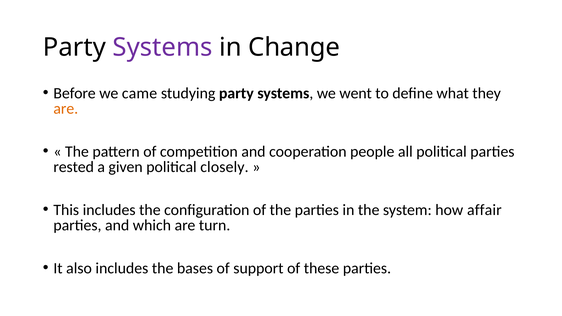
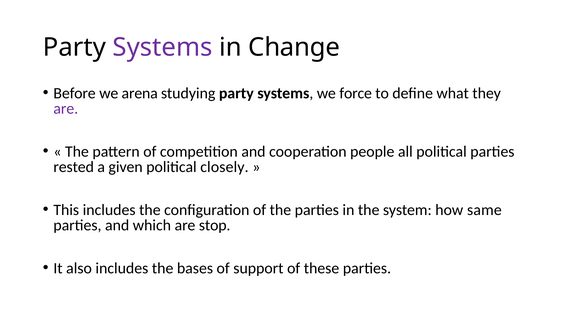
came: came -> arena
went: went -> force
are at (66, 109) colour: orange -> purple
affair: affair -> same
turn: turn -> stop
